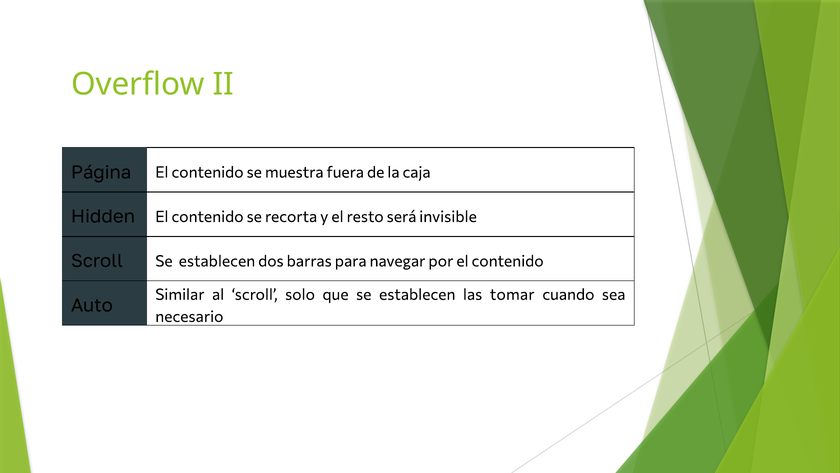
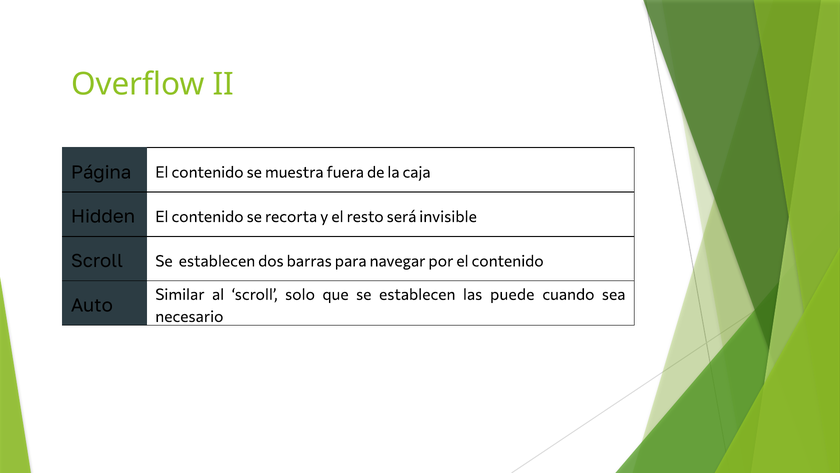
tomar: tomar -> puede
